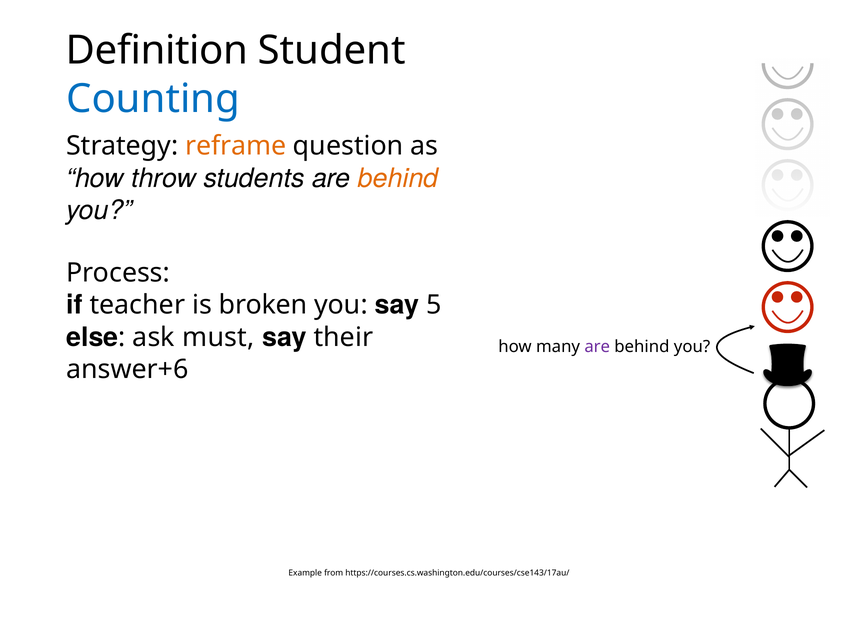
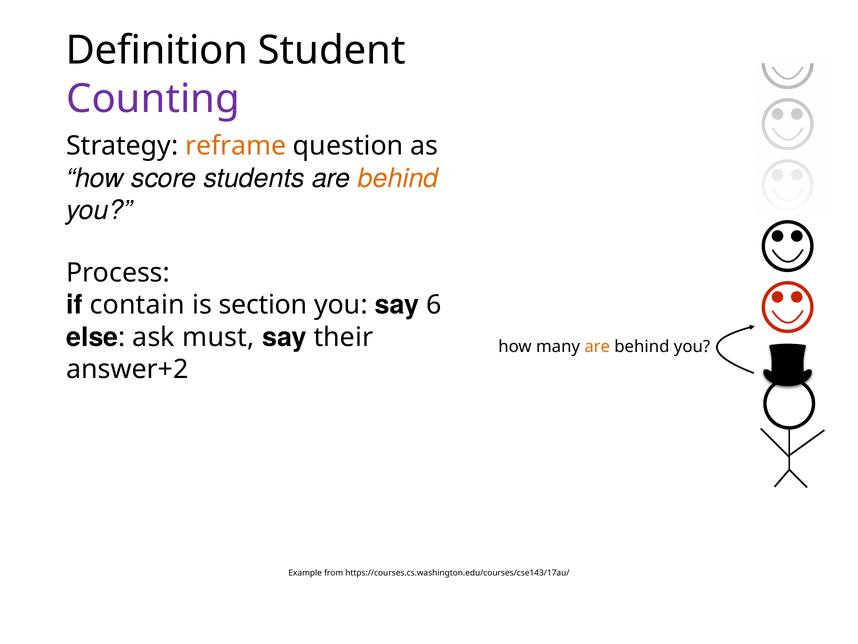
Counting colour: blue -> purple
throw: throw -> score
teacher: teacher -> contain
broken: broken -> section
5: 5 -> 6
are at (597, 347) colour: purple -> orange
answer+6: answer+6 -> answer+2
